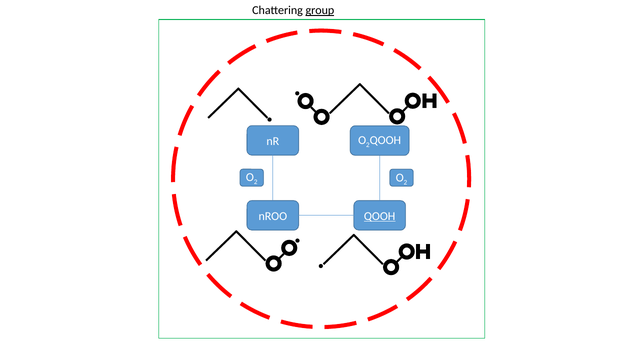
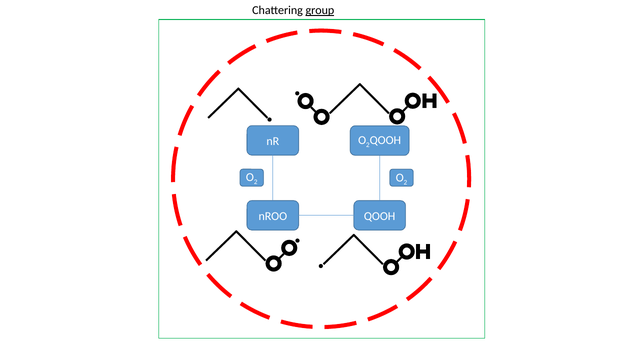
QOOH at (380, 216) underline: present -> none
